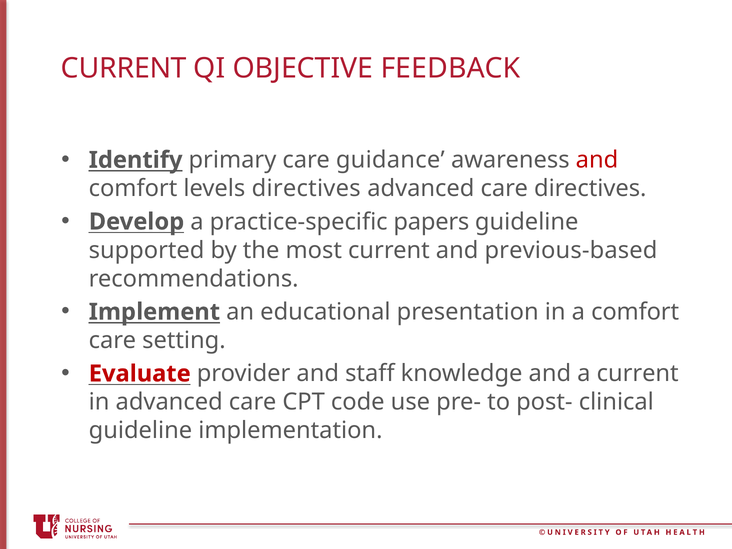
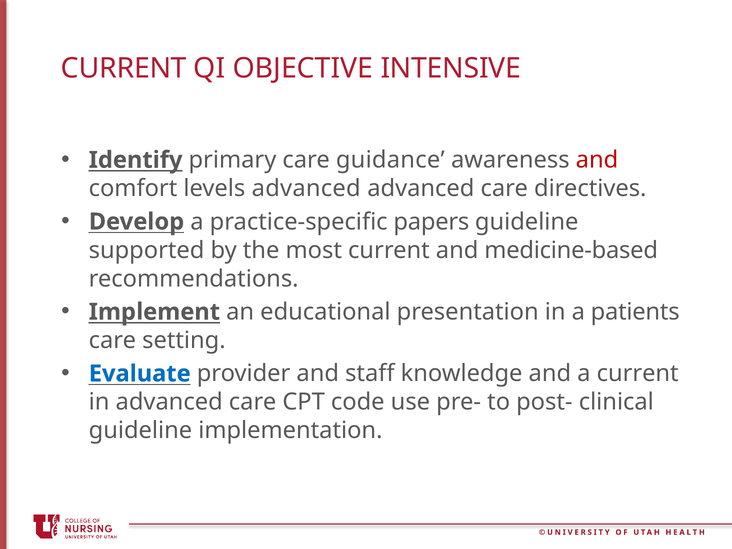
FEEDBACK: FEEDBACK -> INTENSIVE
levels directives: directives -> advanced
previous-based: previous-based -> medicine-based
a comfort: comfort -> patients
Evaluate colour: red -> blue
